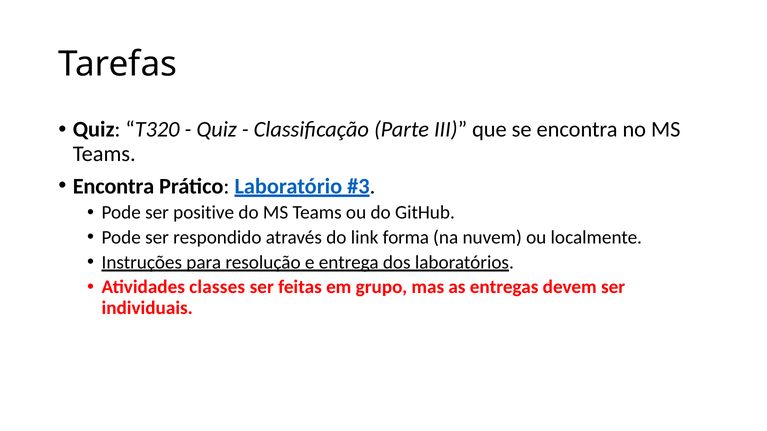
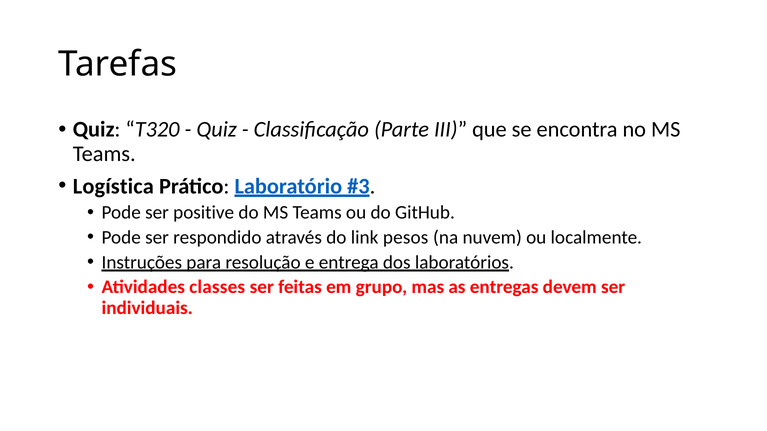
Encontra at (114, 186): Encontra -> Logística
forma: forma -> pesos
